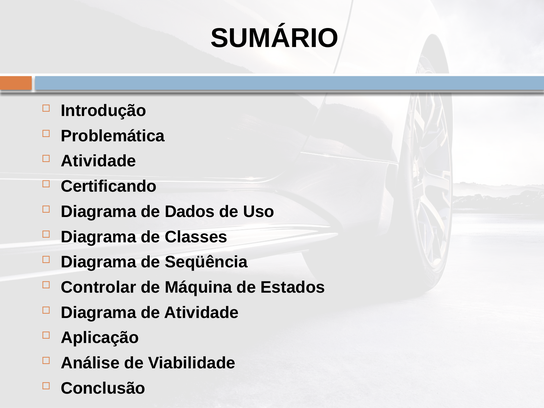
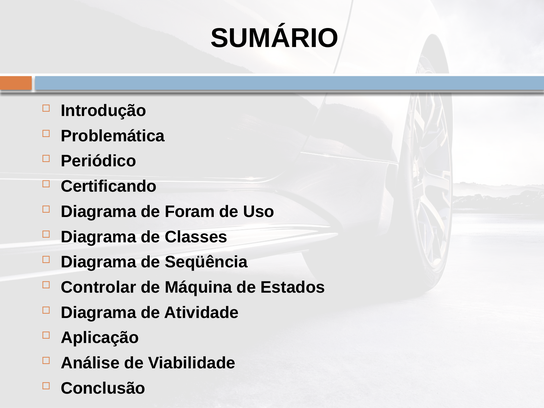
Atividade at (98, 161): Atividade -> Periódico
Dados: Dados -> Foram
